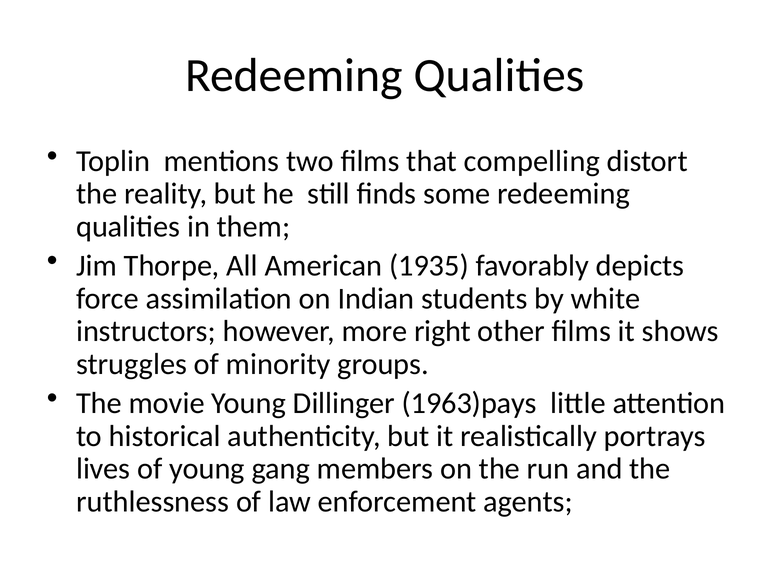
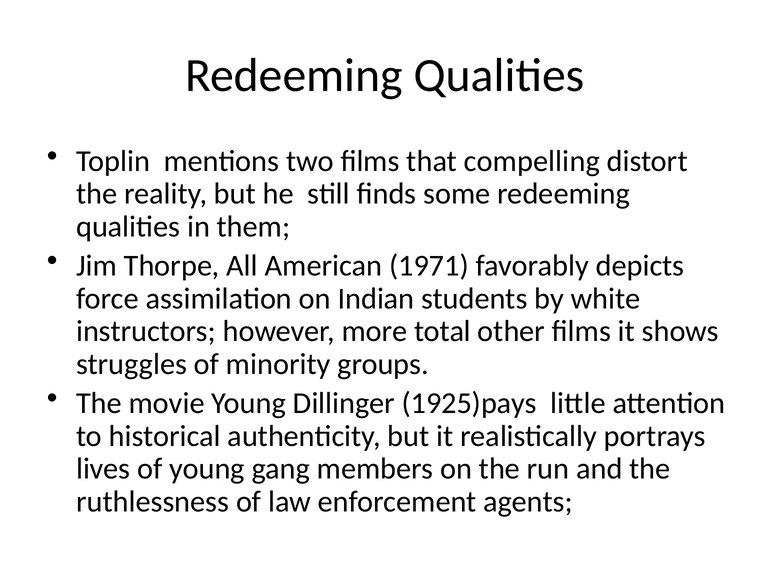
1935: 1935 -> 1971
right: right -> total
1963)pays: 1963)pays -> 1925)pays
